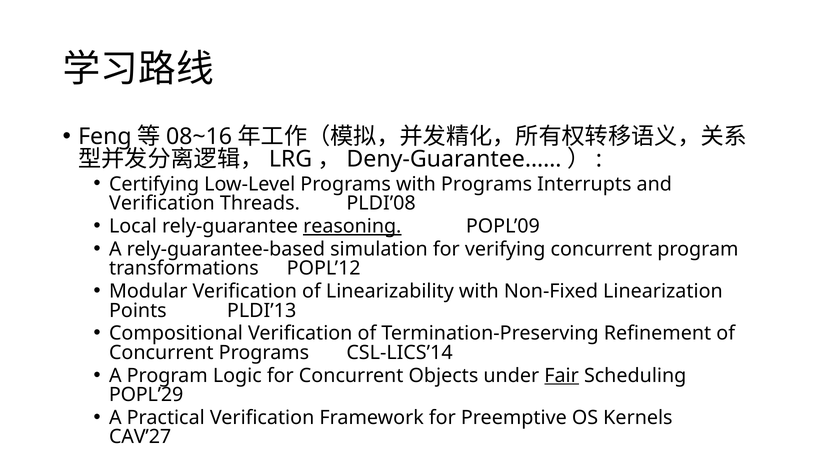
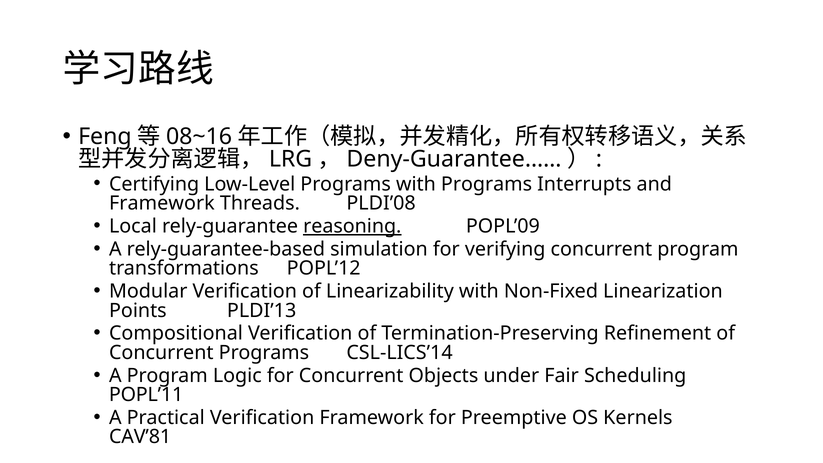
Verification at (162, 203): Verification -> Framework
Fair underline: present -> none
POPL’29: POPL’29 -> POPL’11
CAV’27: CAV’27 -> CAV’81
